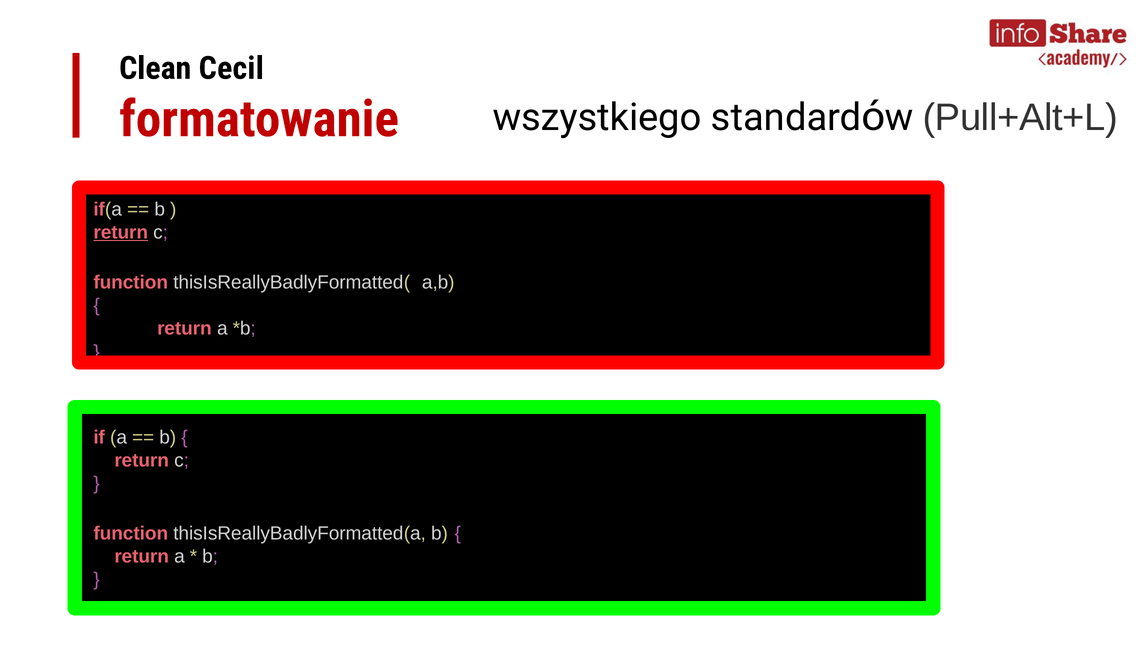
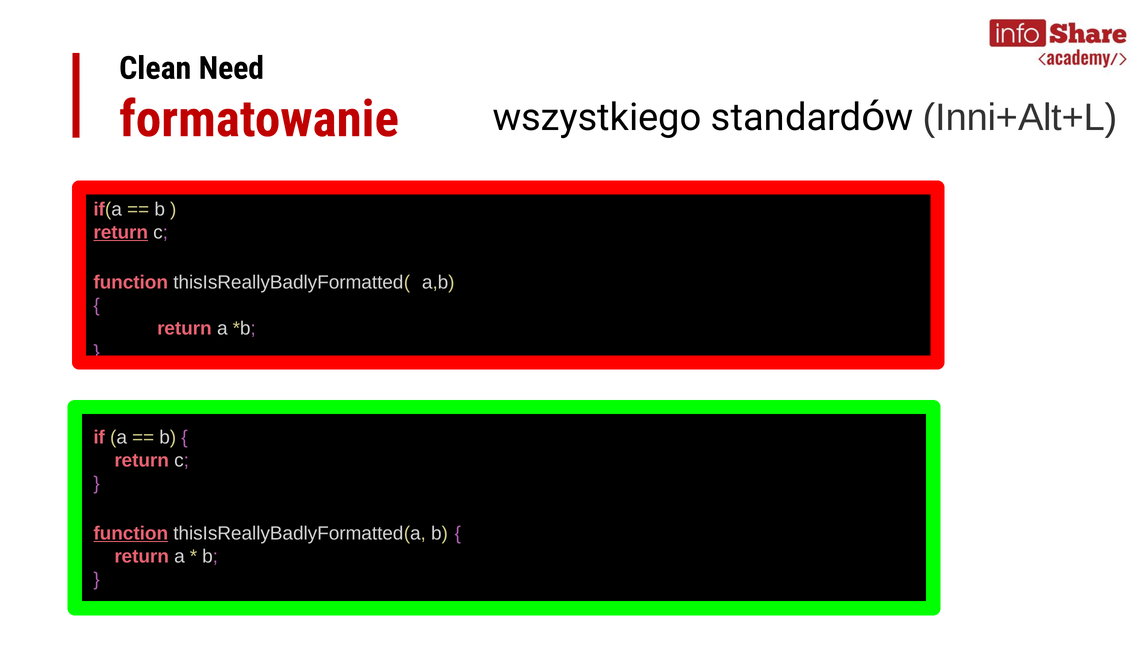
Cecil: Cecil -> Need
Pull+Alt+L: Pull+Alt+L -> Inni+Alt+L
function at (131, 534) underline: none -> present
